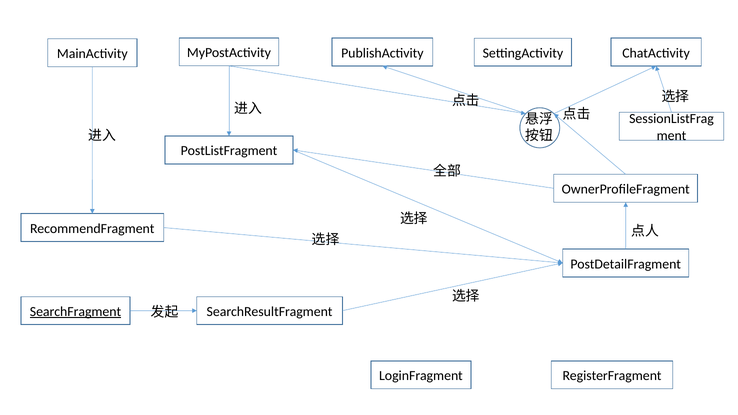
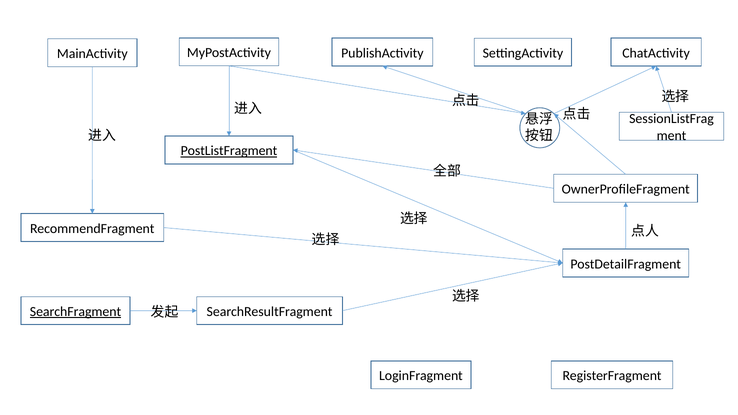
PostListFragment underline: none -> present
